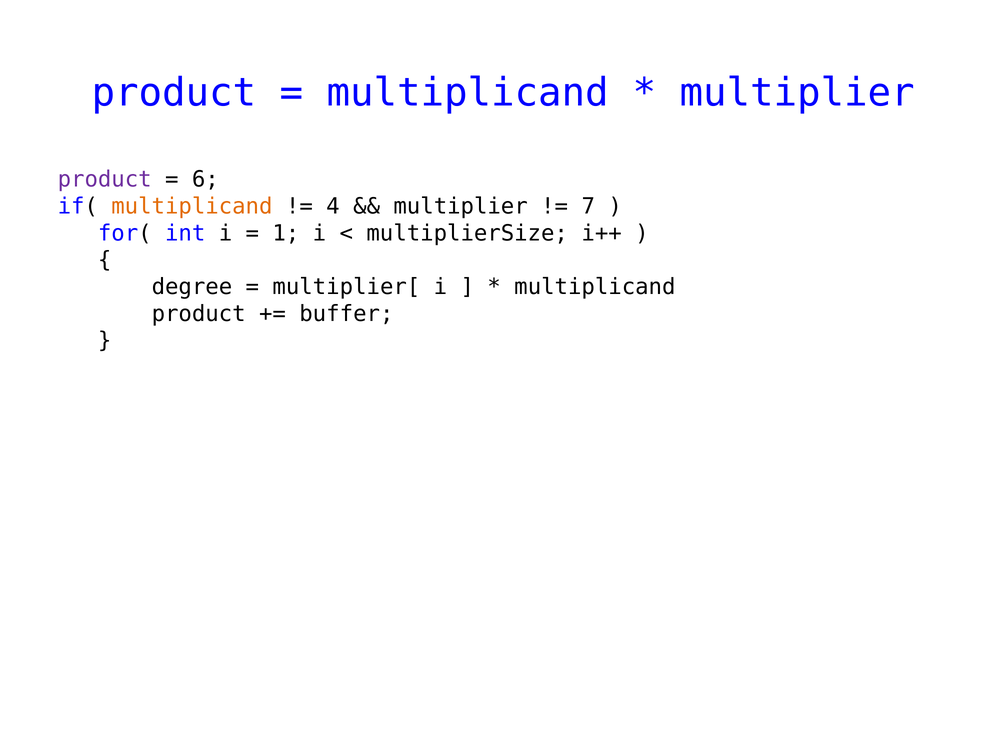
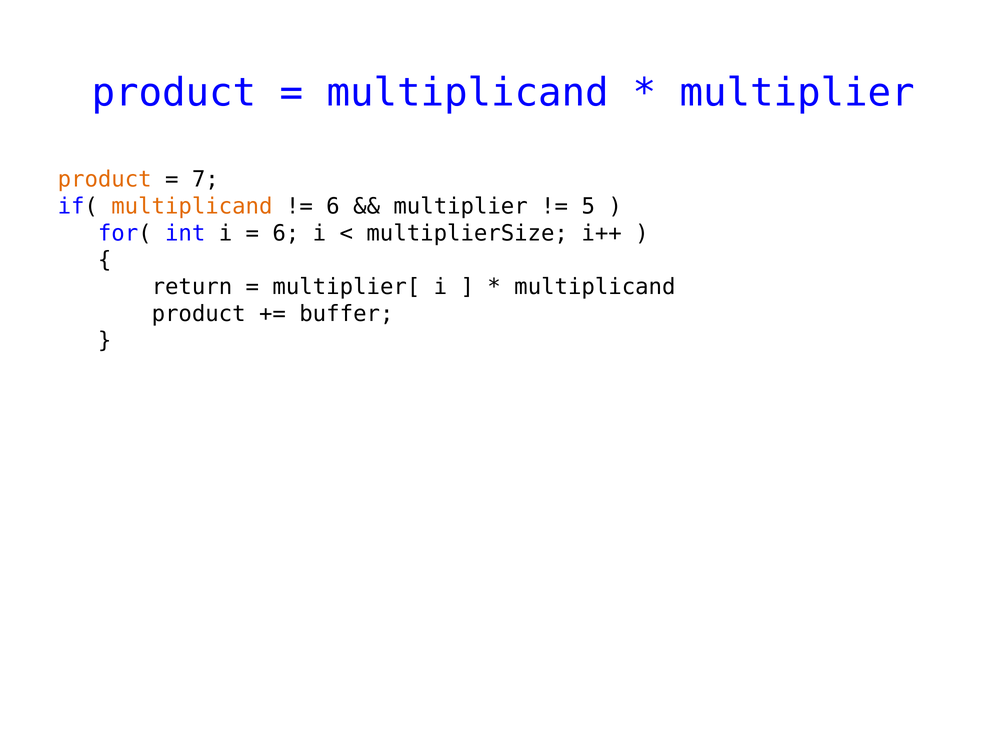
product at (105, 180) colour: purple -> orange
6: 6 -> 7
4 at (333, 206): 4 -> 6
7: 7 -> 5
1 at (286, 233): 1 -> 6
degree: degree -> return
